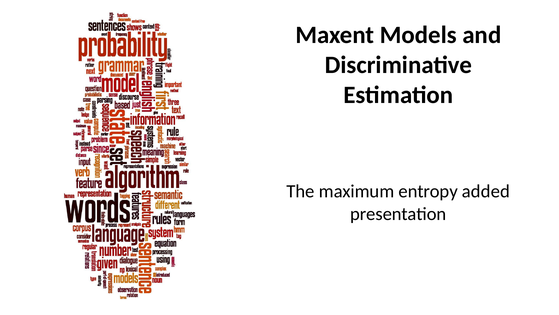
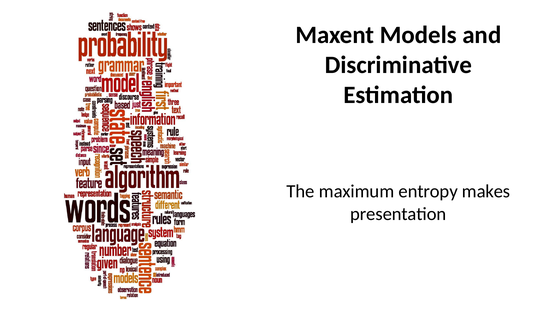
added: added -> makes
